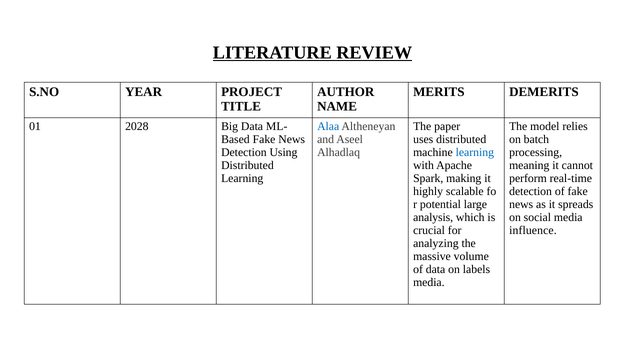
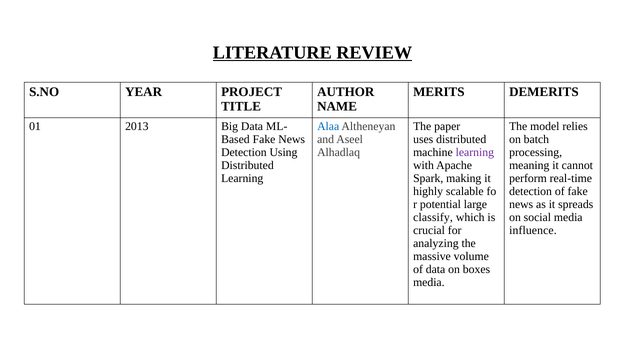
2028: 2028 -> 2013
learning at (475, 152) colour: blue -> purple
analysis: analysis -> classify
labels: labels -> boxes
